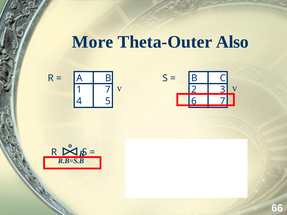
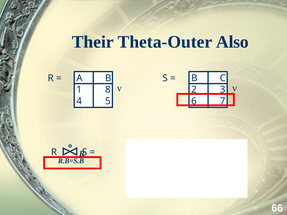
More: More -> Their
1 7: 7 -> 8
